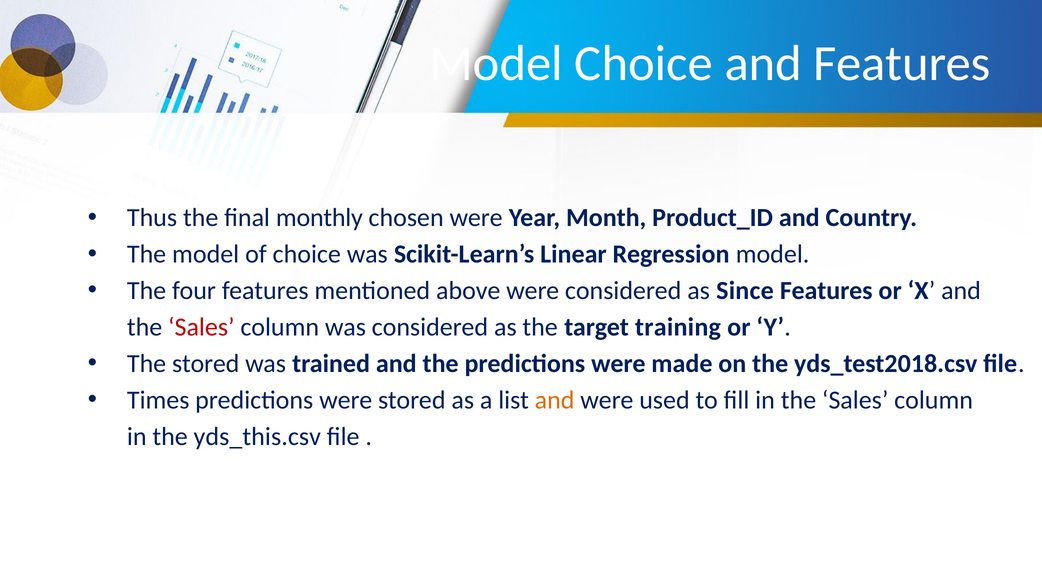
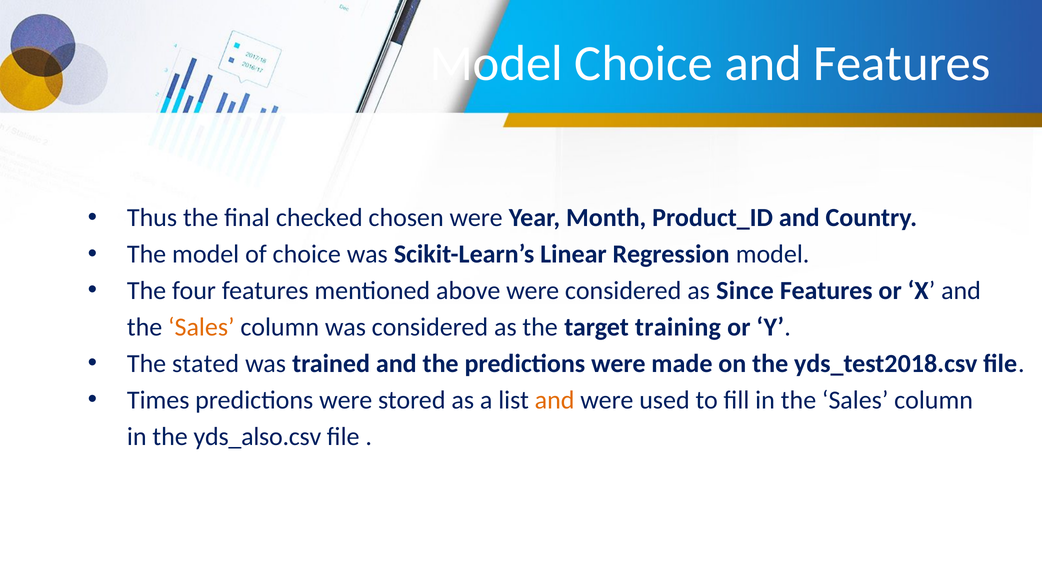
monthly: monthly -> checked
Sales at (201, 327) colour: red -> orange
The stored: stored -> stated
yds_this.csv: yds_this.csv -> yds_also.csv
